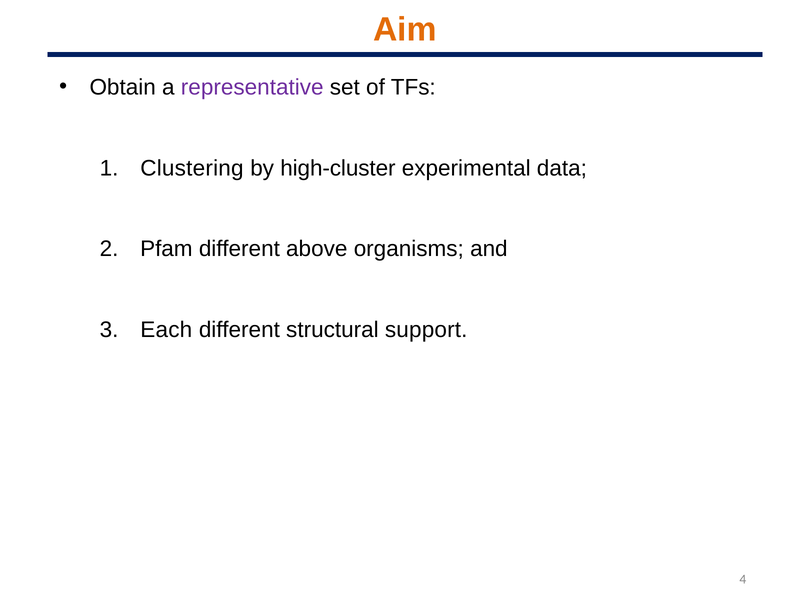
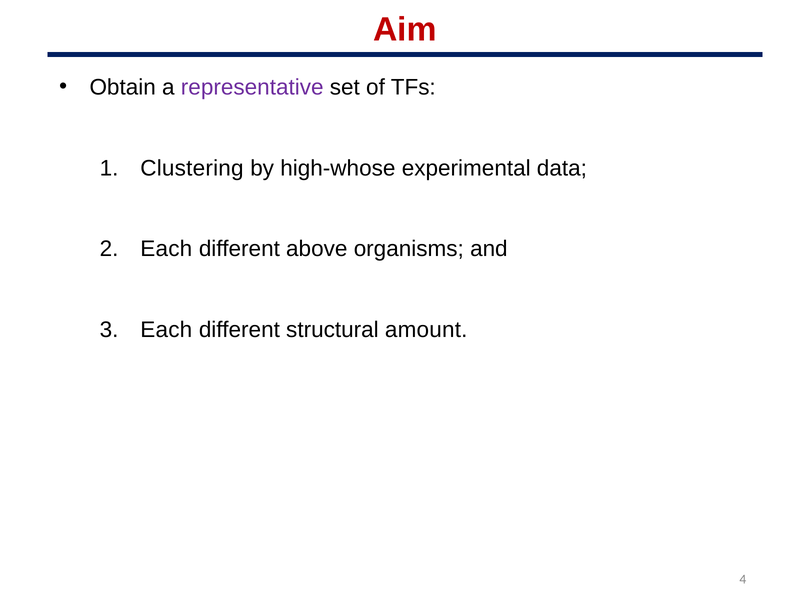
Aim colour: orange -> red
high-cluster: high-cluster -> high-whose
Pfam at (166, 249): Pfam -> Each
support: support -> amount
